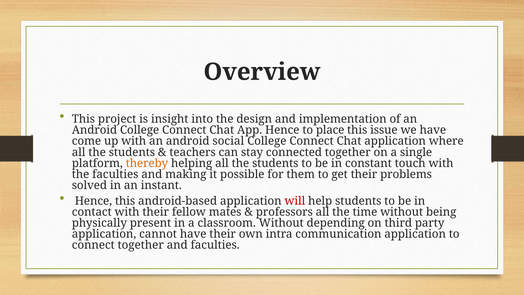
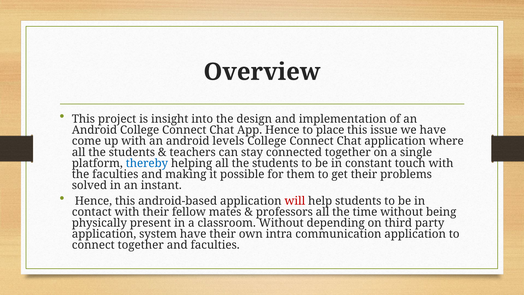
social: social -> levels
thereby colour: orange -> blue
cannot: cannot -> system
